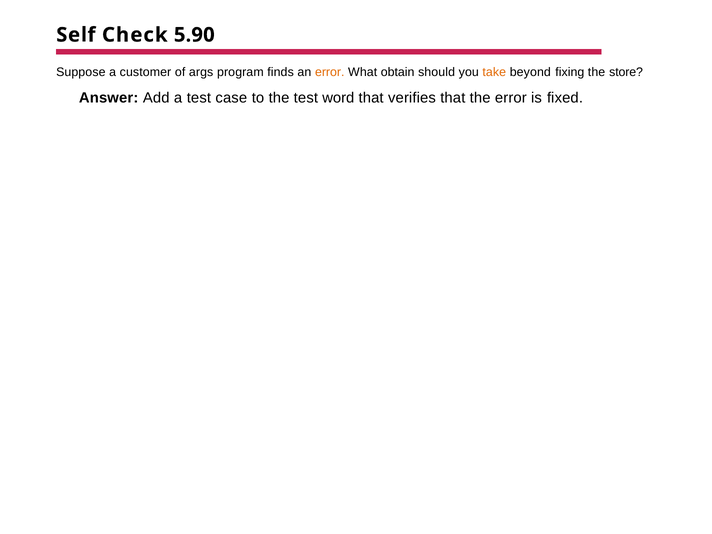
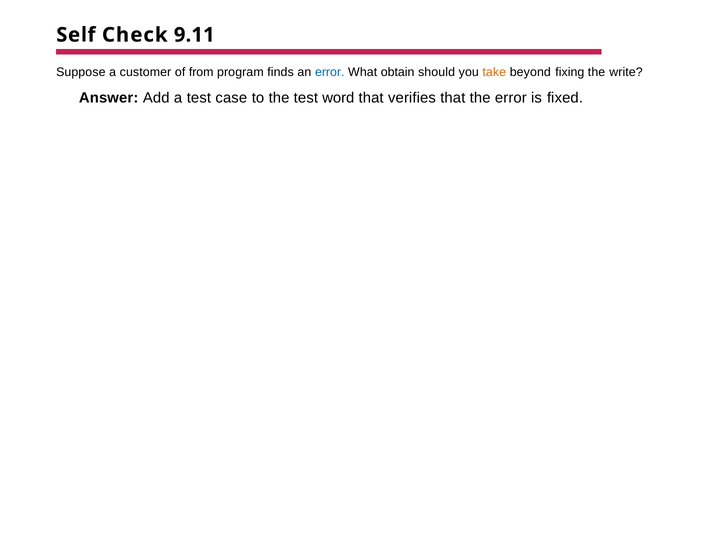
5.90: 5.90 -> 9.11
args: args -> from
error at (330, 72) colour: orange -> blue
store: store -> write
